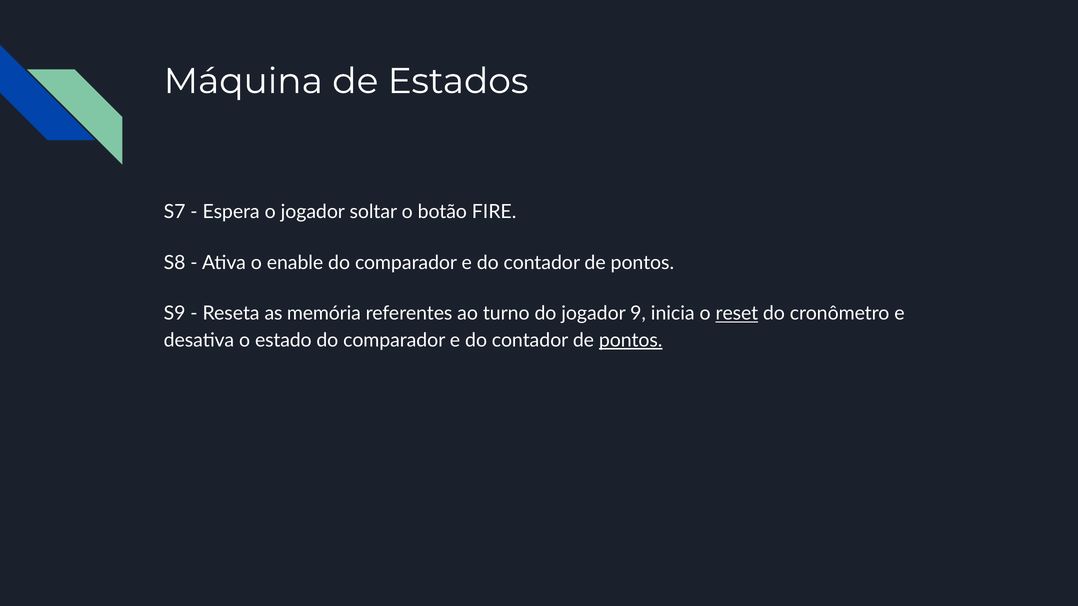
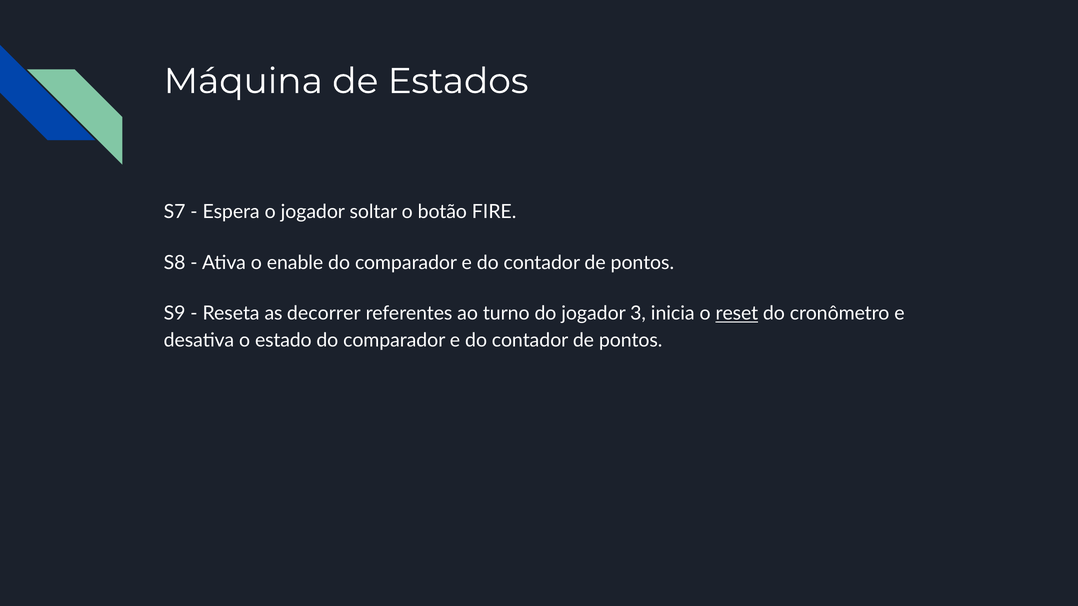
memória: memória -> decorrer
9: 9 -> 3
pontos at (631, 341) underline: present -> none
